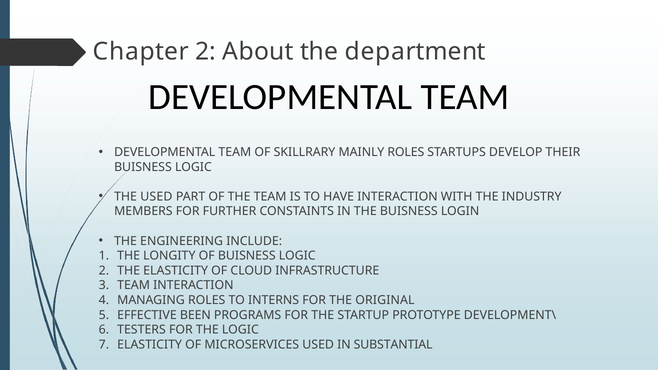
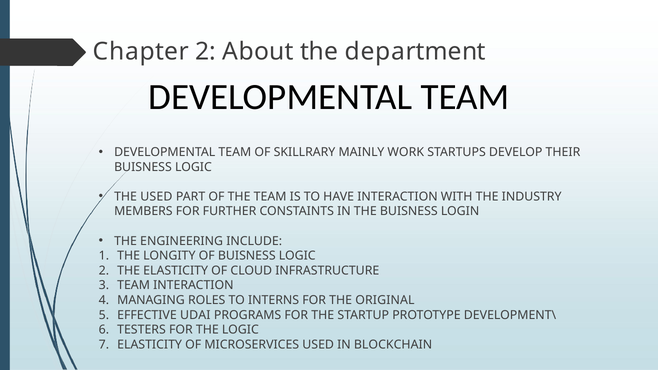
MAINLY ROLES: ROLES -> WORK
BEEN: BEEN -> UDAI
SUBSTANTIAL: SUBSTANTIAL -> BLOCKCHAIN
